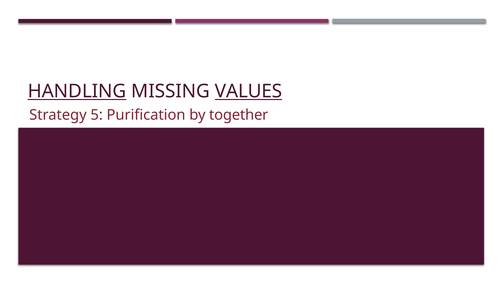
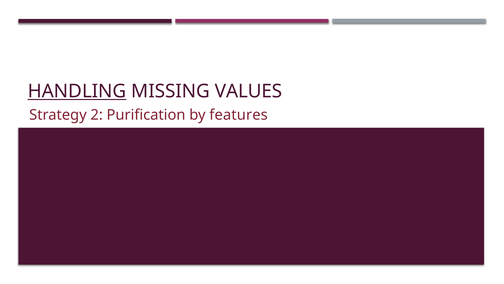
VALUES underline: present -> none
5: 5 -> 2
together: together -> features
